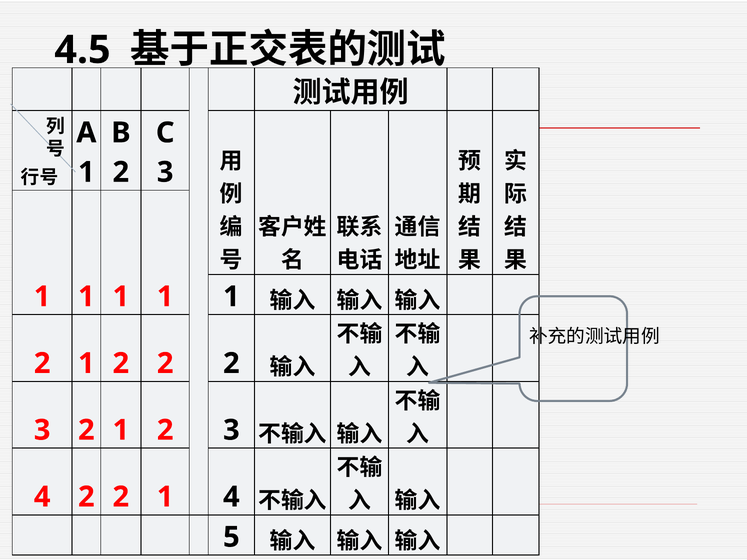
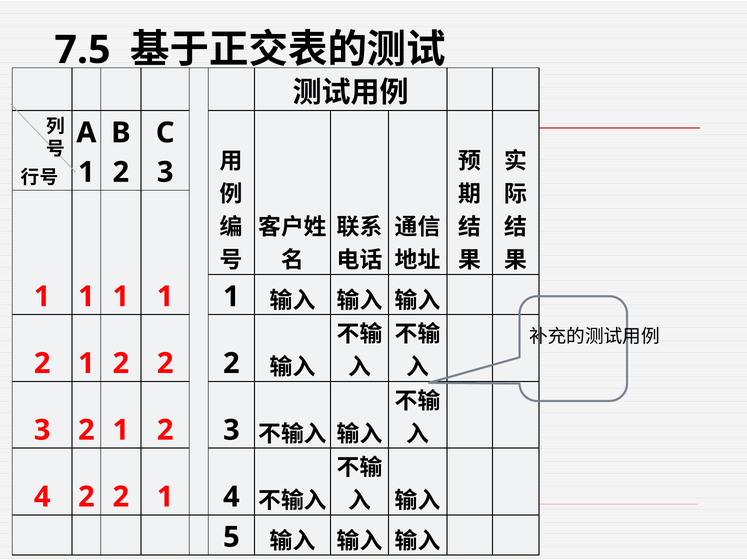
4.5: 4.5 -> 7.5
